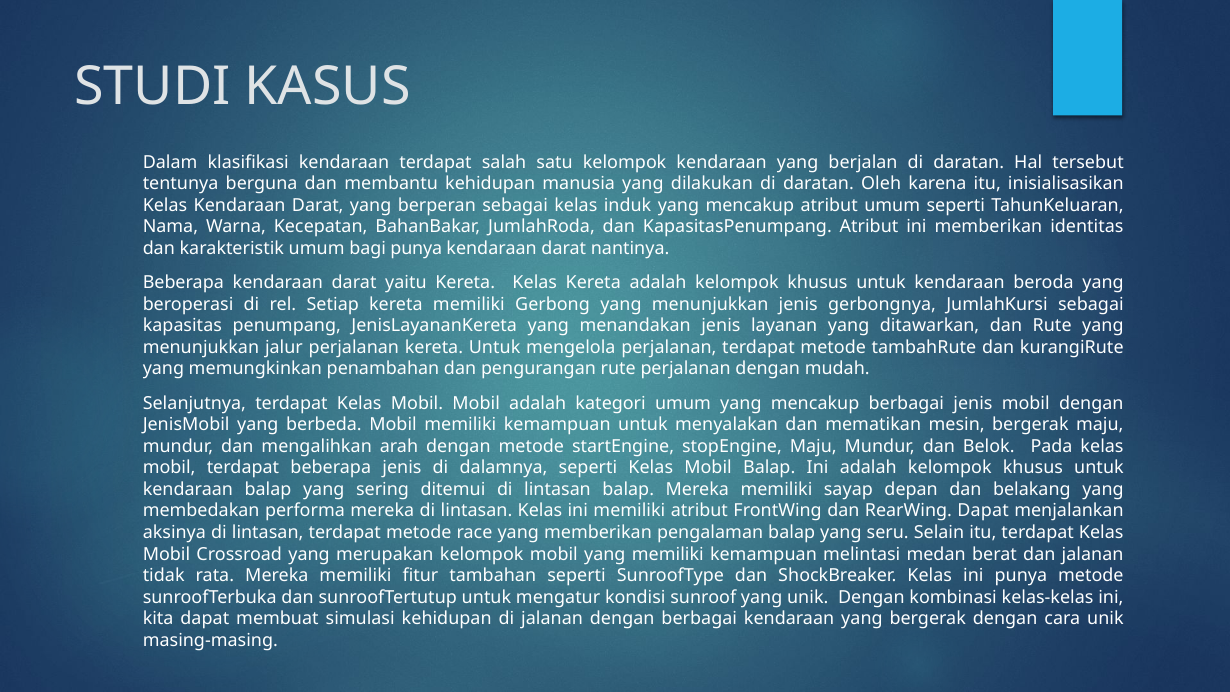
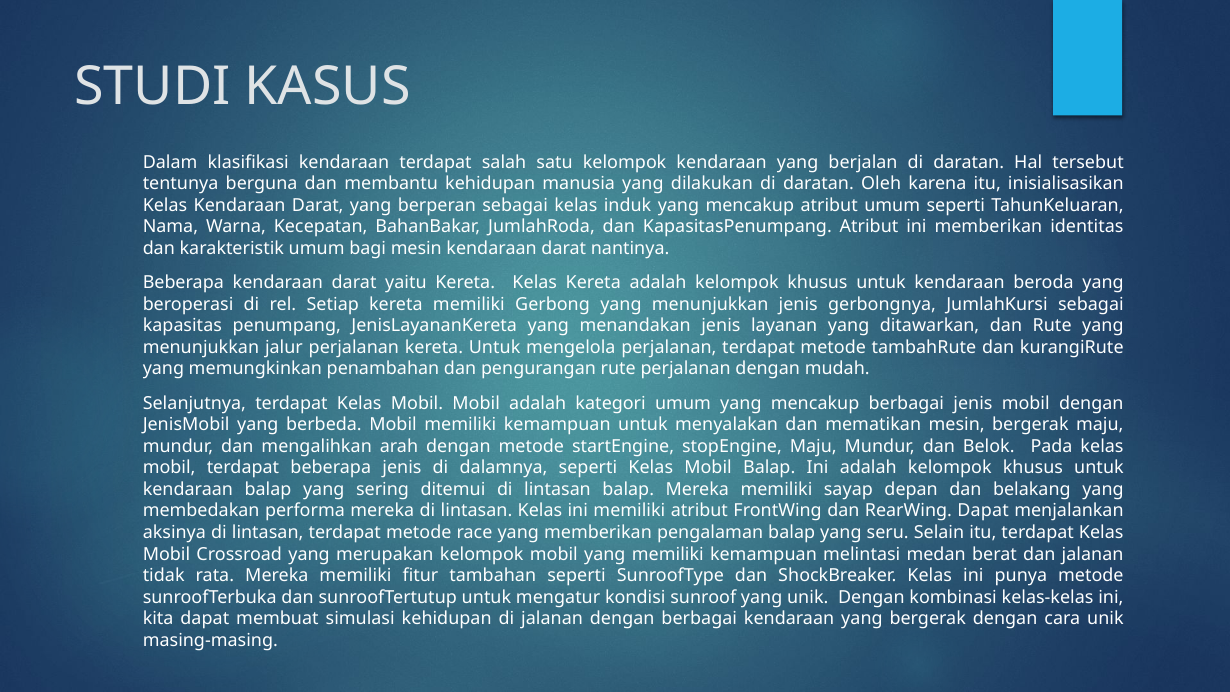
bagi punya: punya -> mesin
